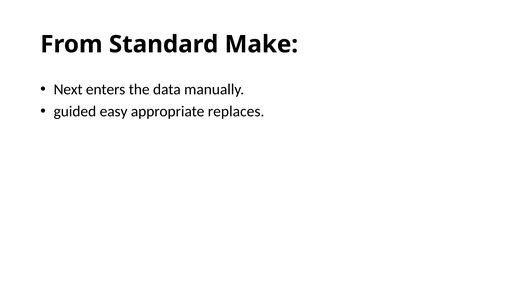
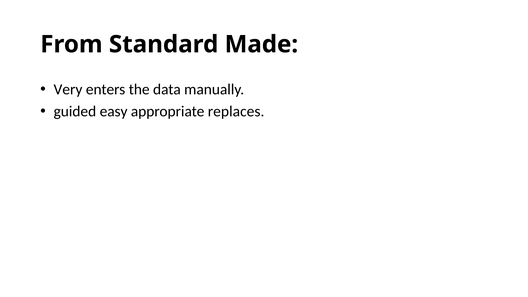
Make: Make -> Made
Next: Next -> Very
